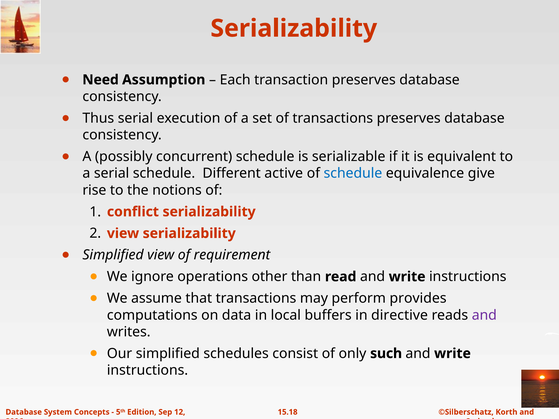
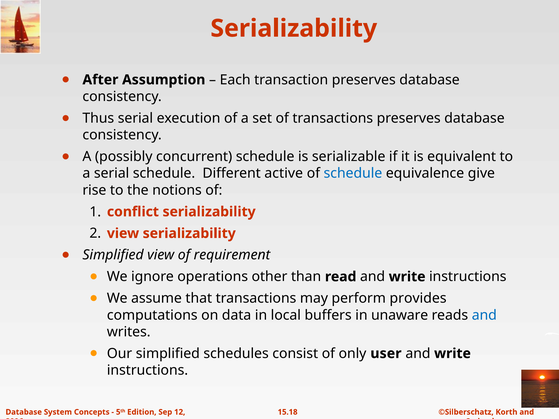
Need: Need -> After
directive: directive -> unaware
and at (484, 315) colour: purple -> blue
such: such -> user
